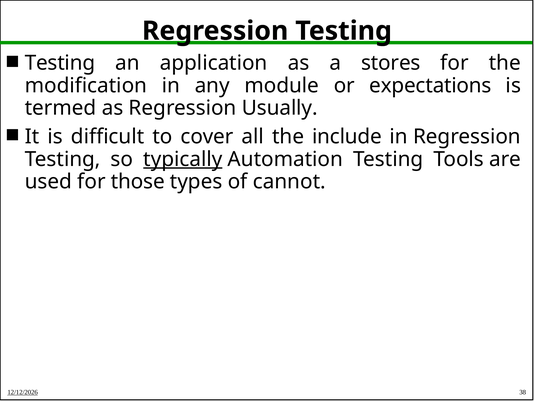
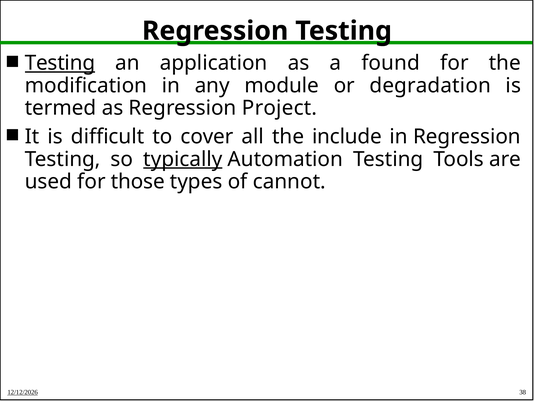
Testing at (60, 63) underline: none -> present
stores: stores -> found
expectations: expectations -> degradation
Usually: Usually -> Project
